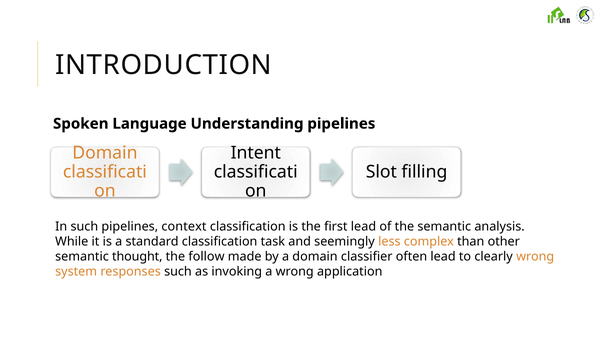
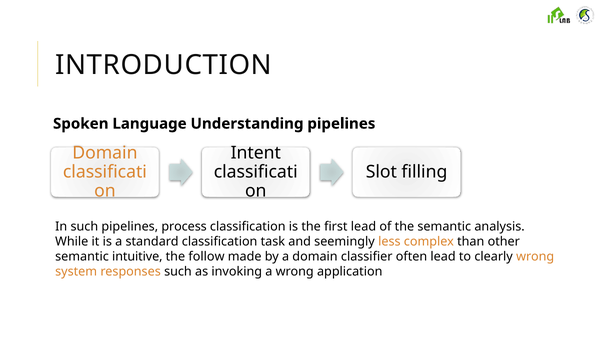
context: context -> process
thought: thought -> intuitive
